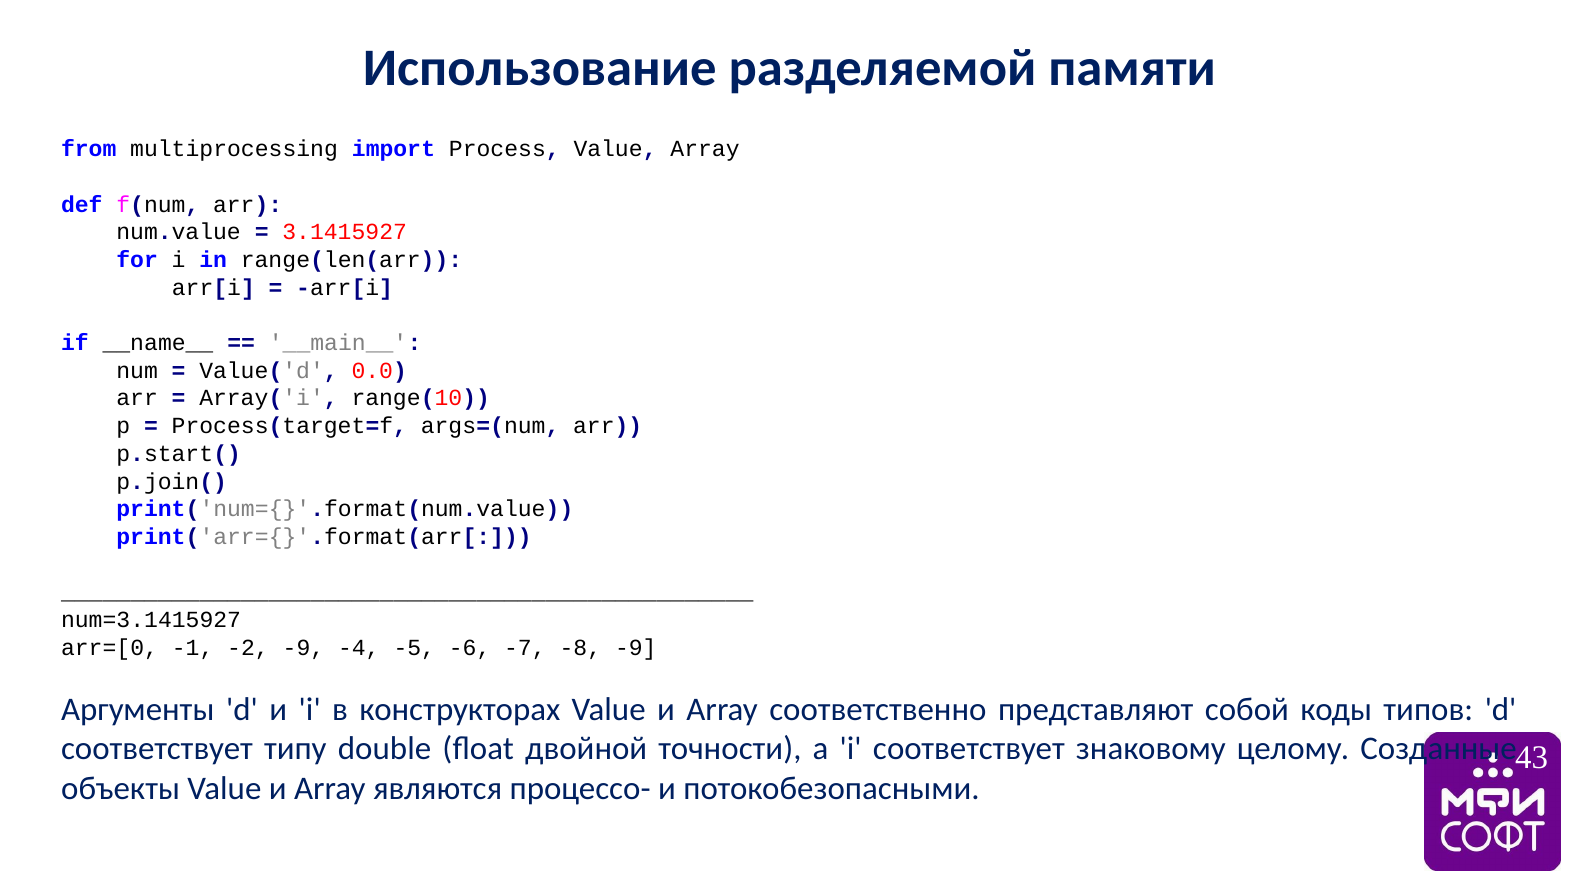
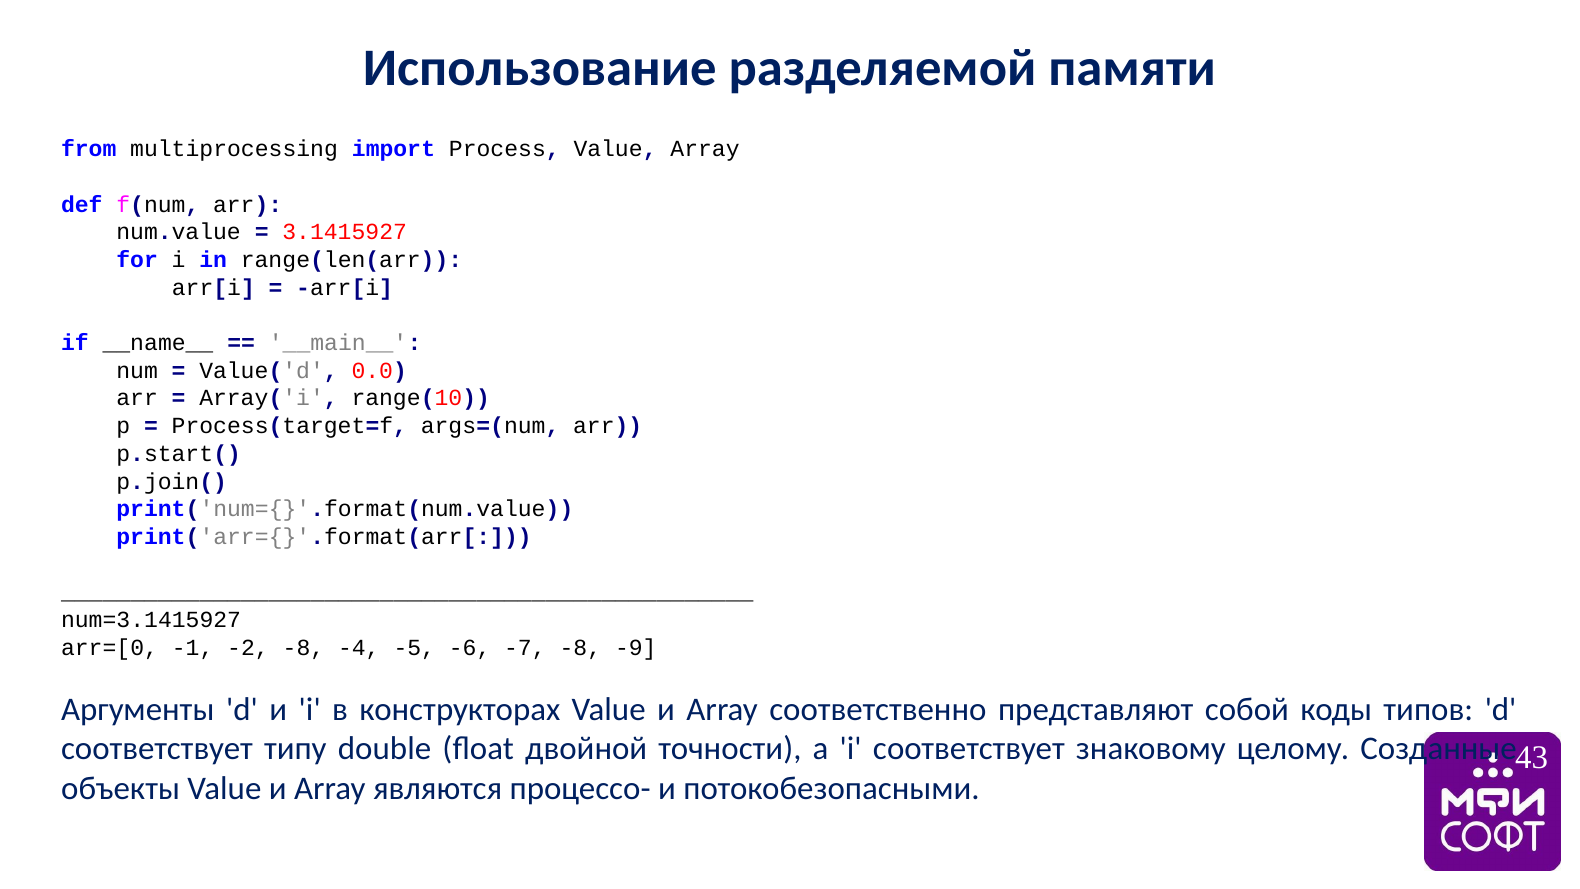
-2 -9: -9 -> -8
